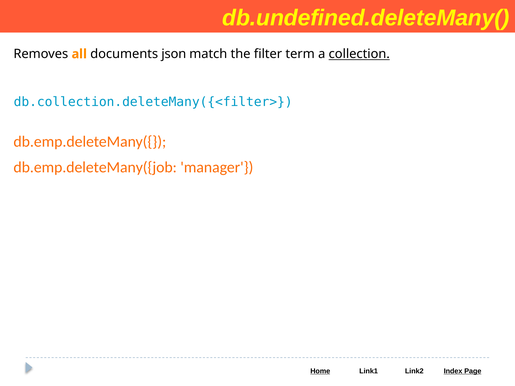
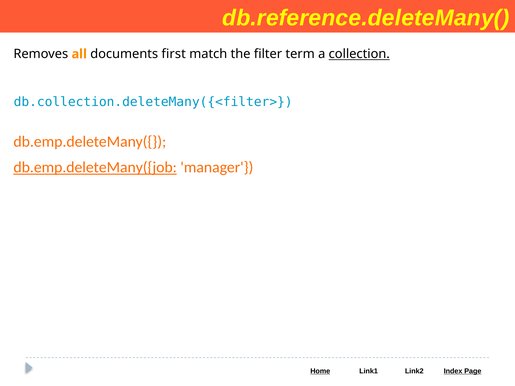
db.undefined.deleteMany(: db.undefined.deleteMany( -> db.reference.deleteMany(
json: json -> first
db.emp.deleteMany({job underline: none -> present
